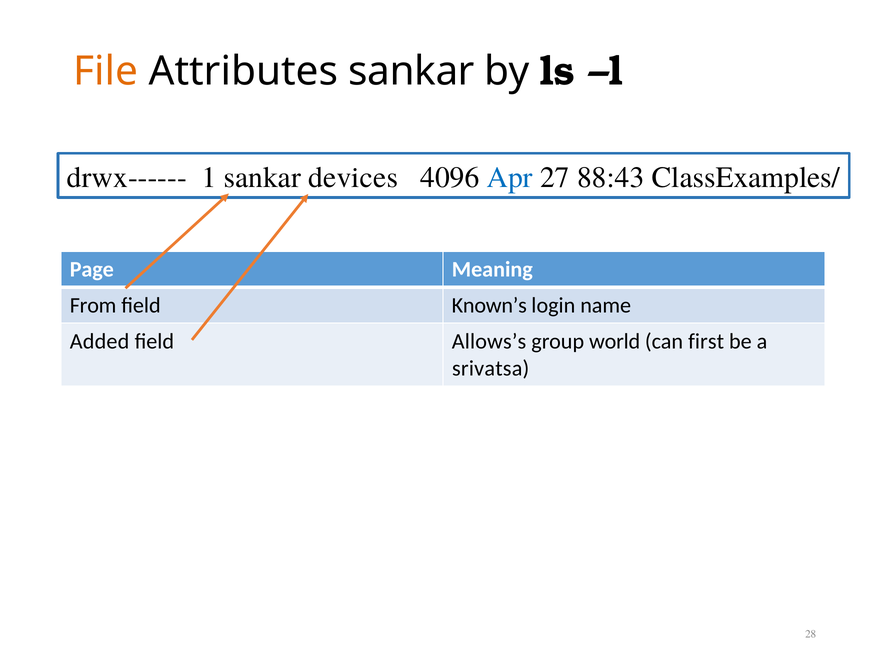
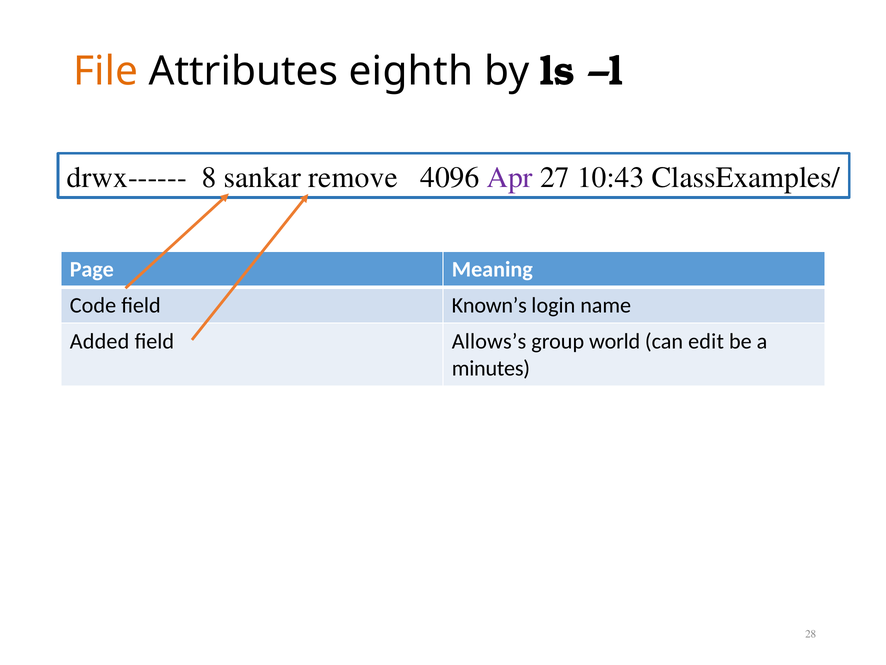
Attributes sankar: sankar -> eighth
1: 1 -> 8
devices: devices -> remove
Apr colour: blue -> purple
88:43: 88:43 -> 10:43
From: From -> Code
first: first -> edit
srivatsa: srivatsa -> minutes
